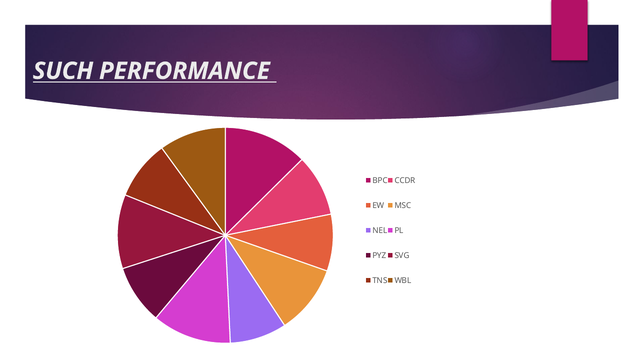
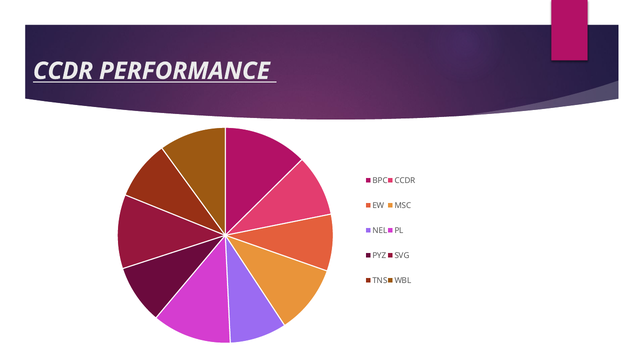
SUCH at (63, 71): SUCH -> CCDR
